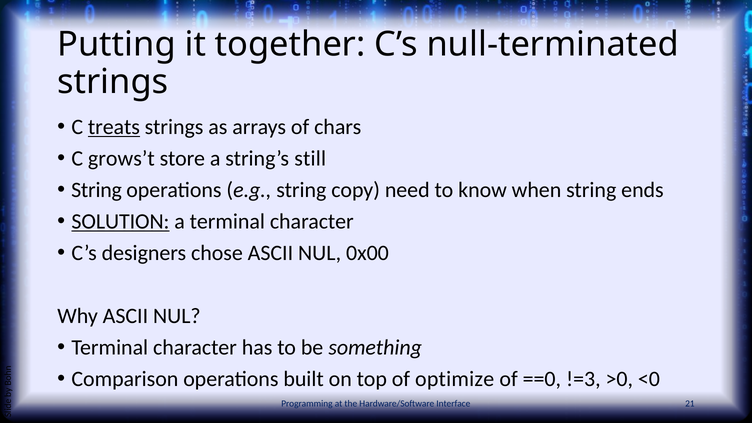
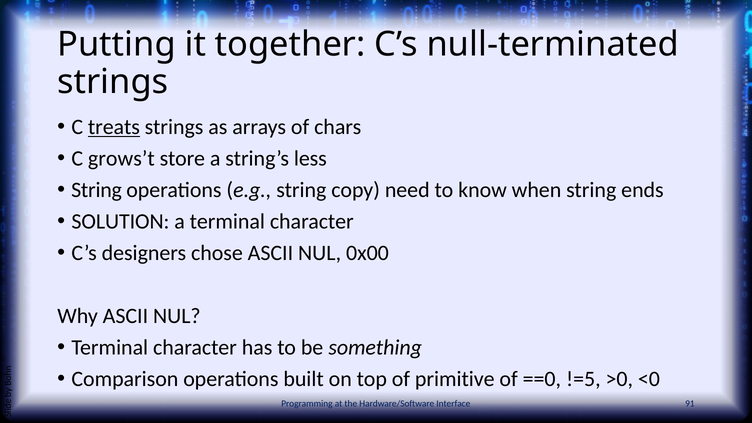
still: still -> less
SOLUTION underline: present -> none
optimize: optimize -> primitive
!=3: !=3 -> !=5
21: 21 -> 91
